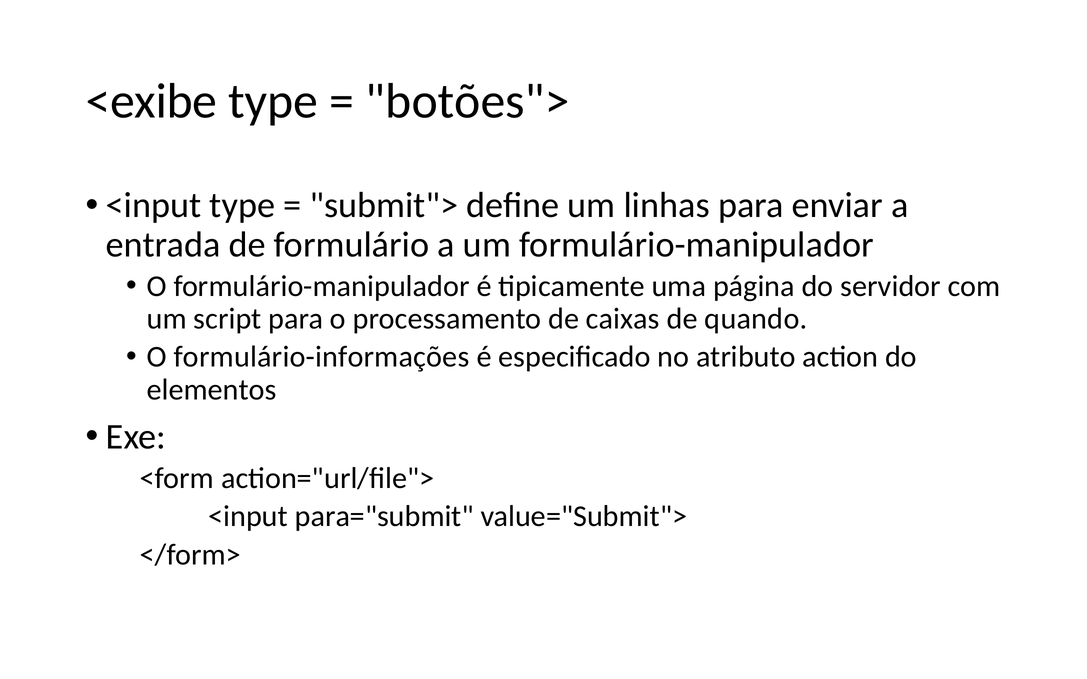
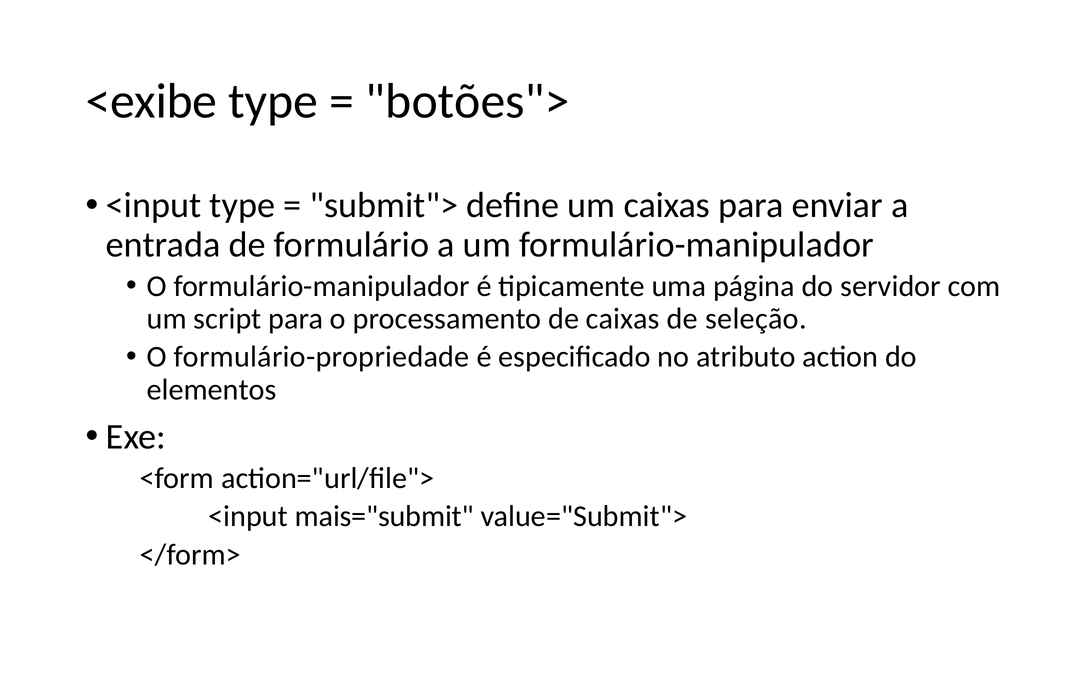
um linhas: linhas -> caixas
quando: quando -> seleção
formulário-informações: formulário-informações -> formulário-propriedade
para="submit: para="submit -> mais="submit
